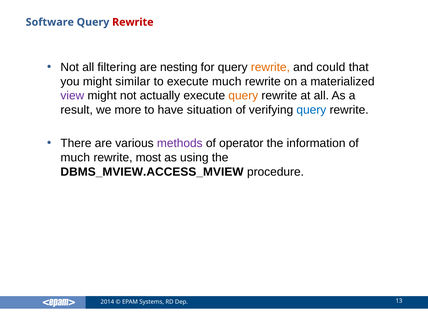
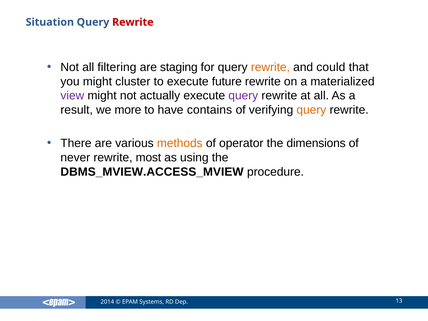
Software: Software -> Situation
nesting: nesting -> staging
similar: similar -> cluster
execute much: much -> future
query at (243, 96) colour: orange -> purple
situation: situation -> contains
query at (311, 110) colour: blue -> orange
methods colour: purple -> orange
information: information -> dimensions
much at (75, 158): much -> never
